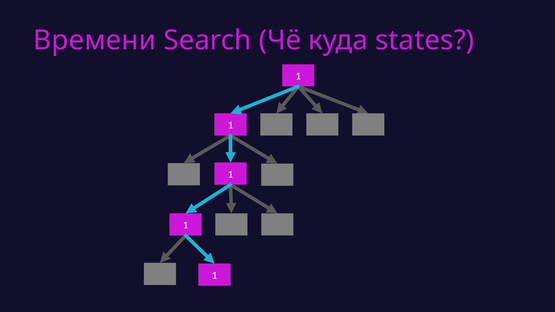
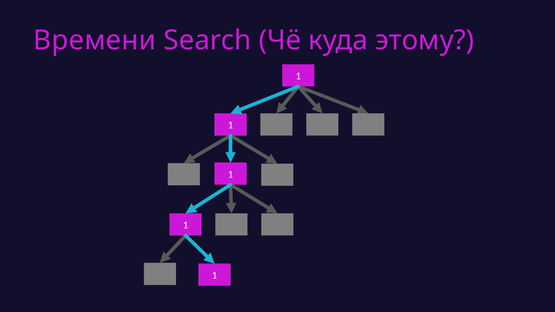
states: states -> этому
